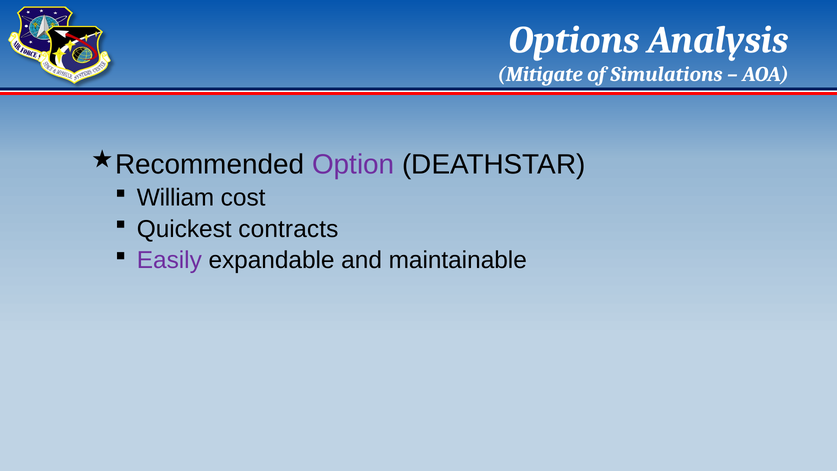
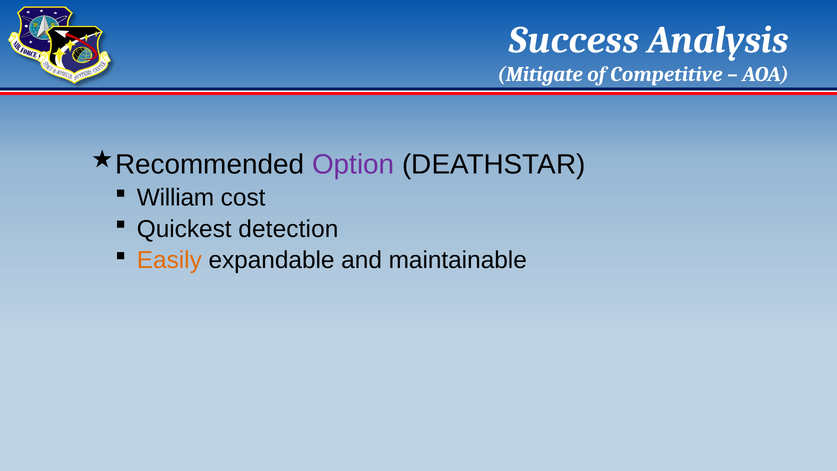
Options: Options -> Success
Simulations: Simulations -> Competitive
contracts: contracts -> detection
Easily colour: purple -> orange
